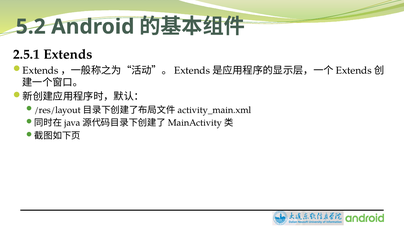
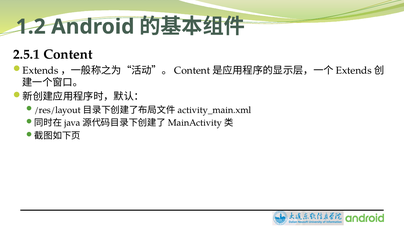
5.2: 5.2 -> 1.2
2.5.1 Extends: Extends -> Content
Extends at (192, 70): Extends -> Content
